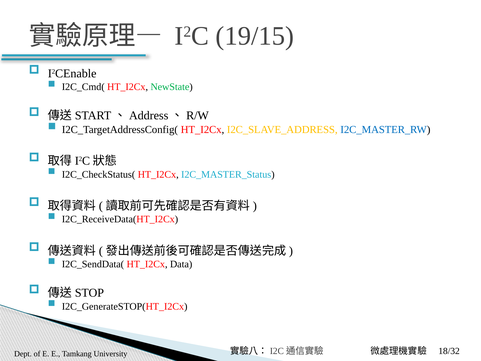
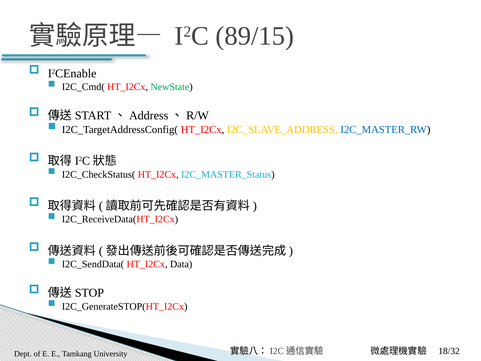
19/15: 19/15 -> 89/15
